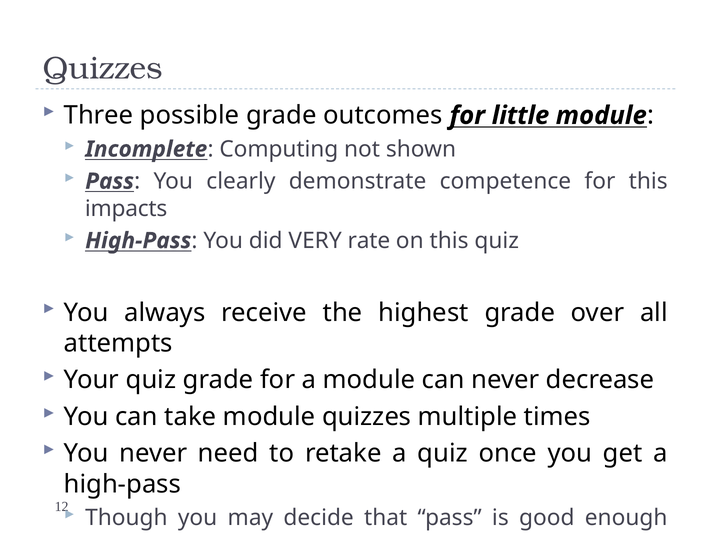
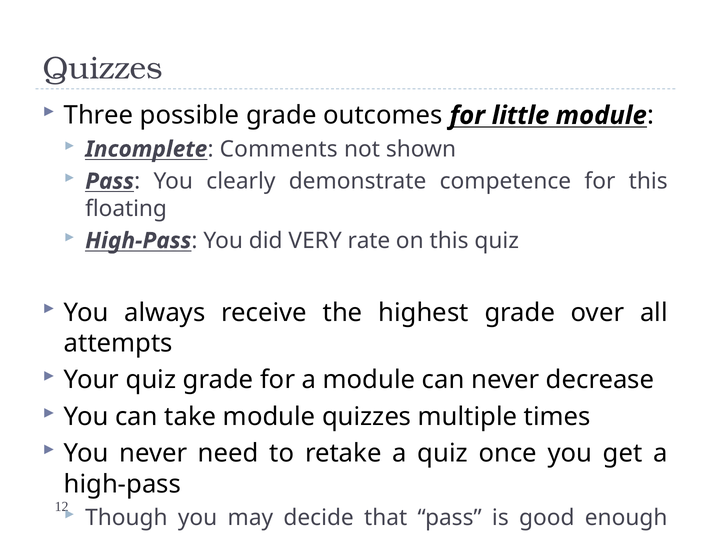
Computing: Computing -> Comments
impacts: impacts -> floating
